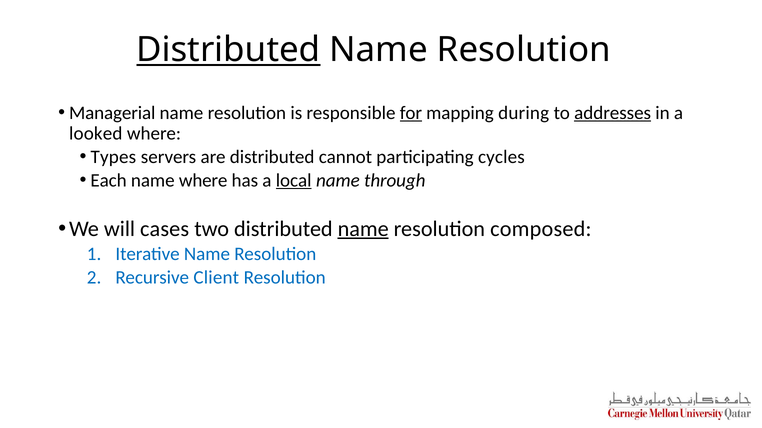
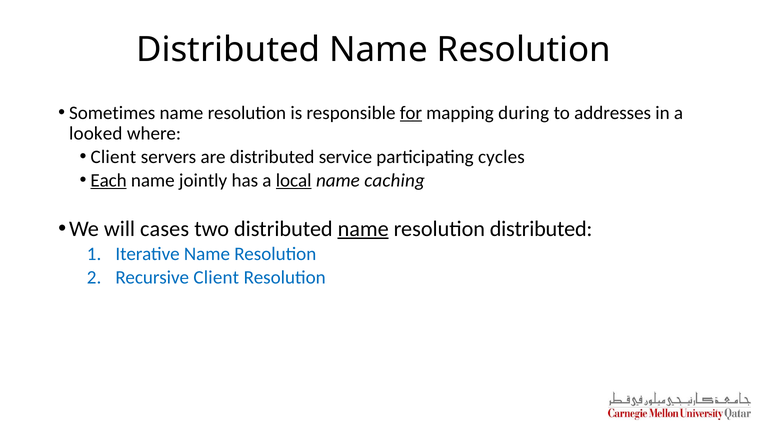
Distributed at (228, 50) underline: present -> none
Managerial: Managerial -> Sometimes
addresses underline: present -> none
Types at (113, 157): Types -> Client
cannot: cannot -> service
Each underline: none -> present
name where: where -> jointly
through: through -> caching
resolution composed: composed -> distributed
